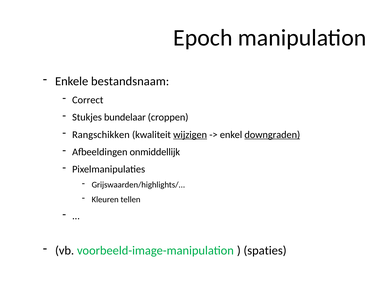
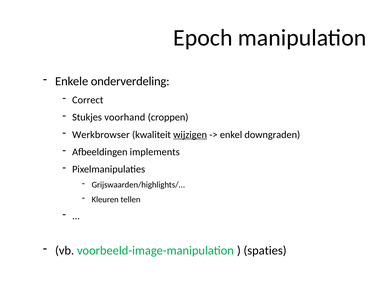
bestandsnaam: bestandsnaam -> onderverdeling
bundelaar: bundelaar -> voorhand
Rangschikken: Rangschikken -> Werkbrowser
downgraden underline: present -> none
onmiddellijk: onmiddellijk -> implements
